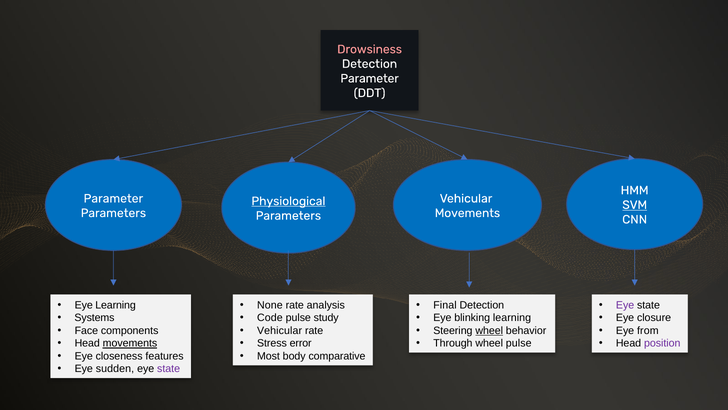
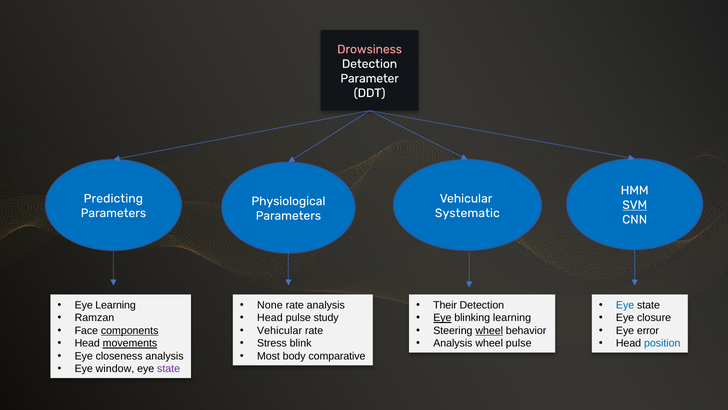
Parameter at (113, 198): Parameter -> Predicting
Physiological underline: present -> none
Movements at (467, 213): Movements -> Systematic
Final: Final -> Their
Eye at (625, 305) colour: purple -> blue
Systems: Systems -> Ramzan
Code at (270, 318): Code -> Head
Eye at (442, 318) underline: none -> present
components underline: none -> present
from: from -> error
error: error -> blink
Through at (453, 343): Through -> Analysis
position colour: purple -> blue
closeness features: features -> analysis
sudden: sudden -> window
